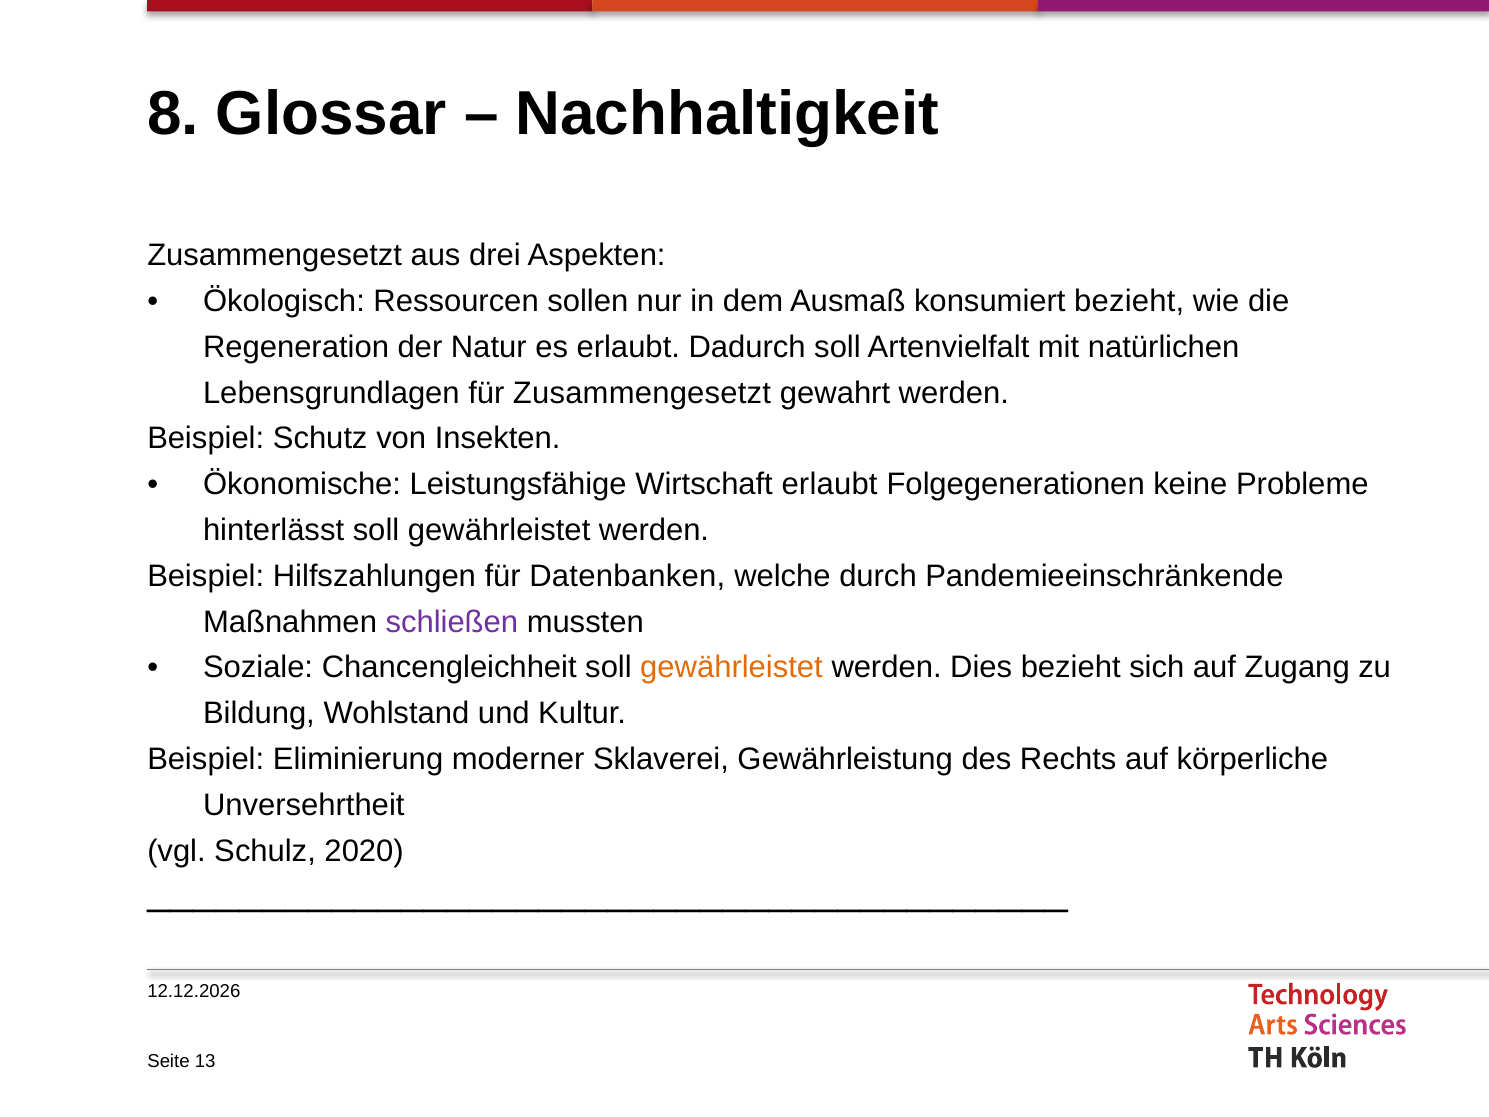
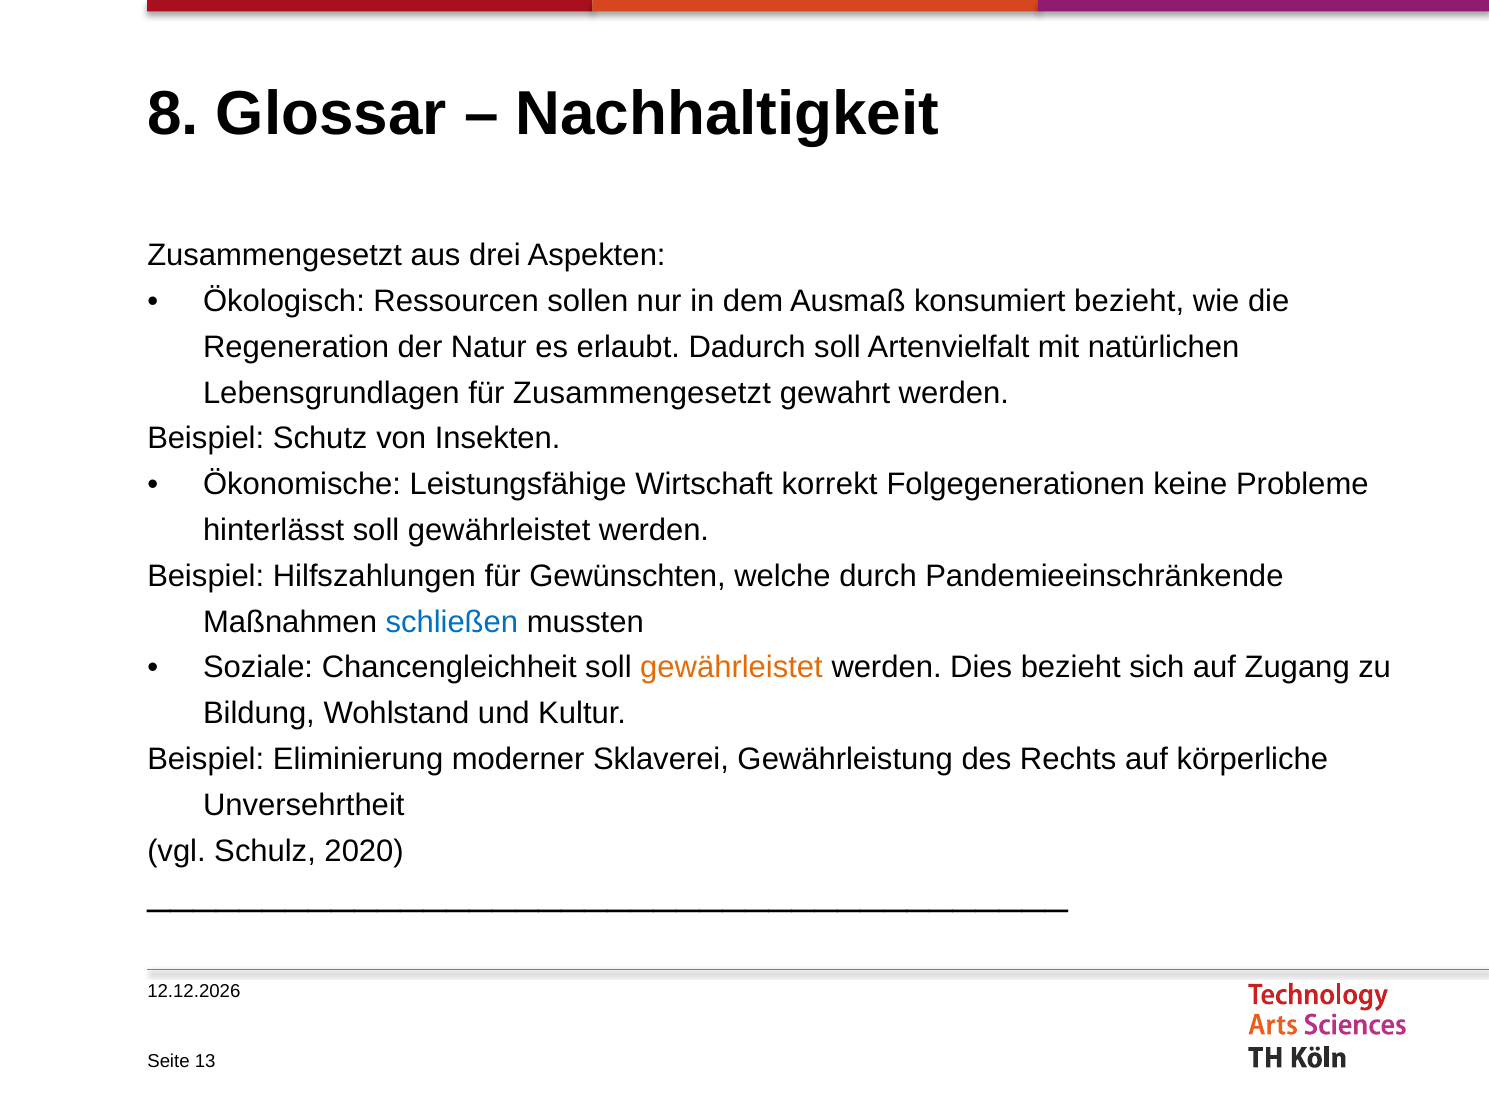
Wirtschaft erlaubt: erlaubt -> korrekt
Datenbanken: Datenbanken -> Gewünschten
schließen colour: purple -> blue
